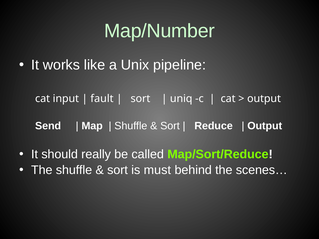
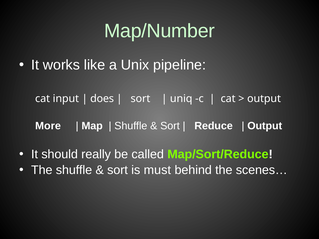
fault: fault -> does
Send: Send -> More
